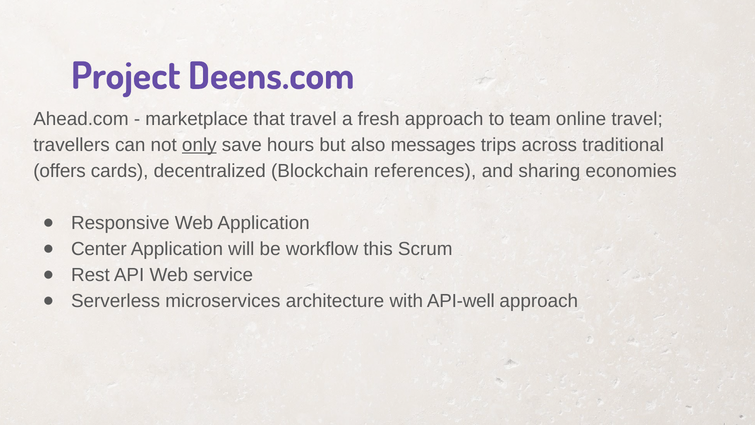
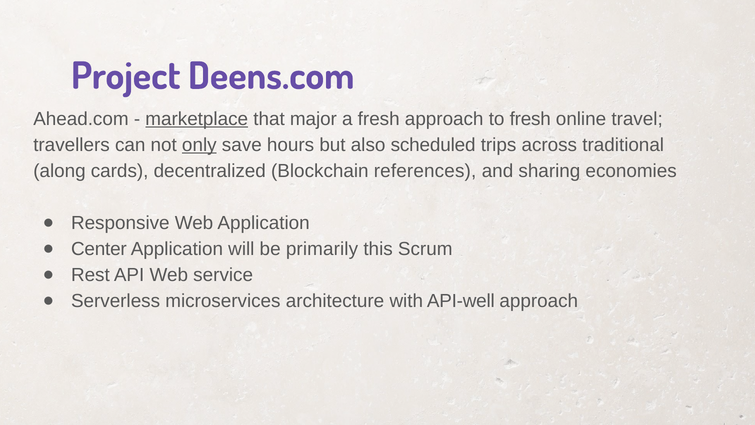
marketplace underline: none -> present
that travel: travel -> major
to team: team -> fresh
messages: messages -> scheduled
offers: offers -> along
workflow: workflow -> primarily
